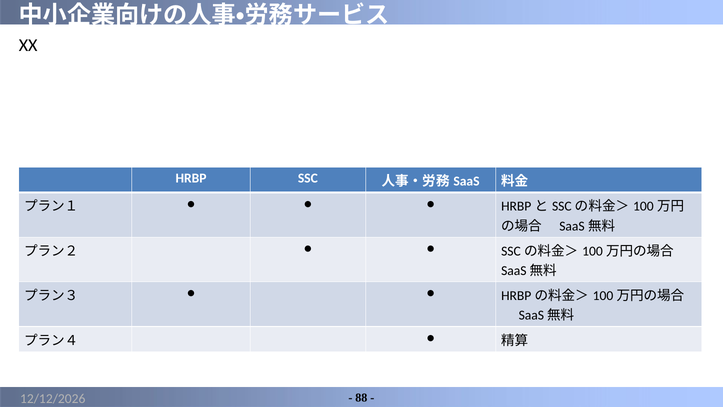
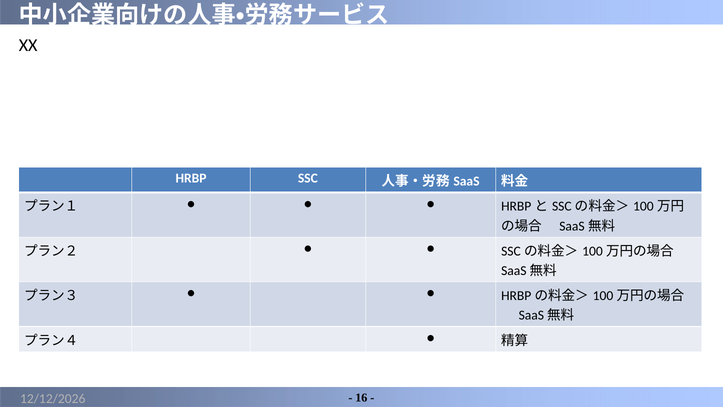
88: 88 -> 16
